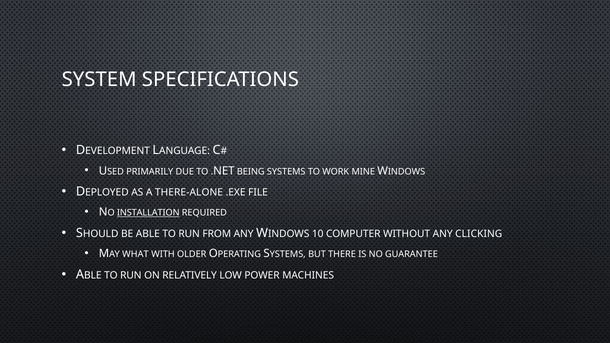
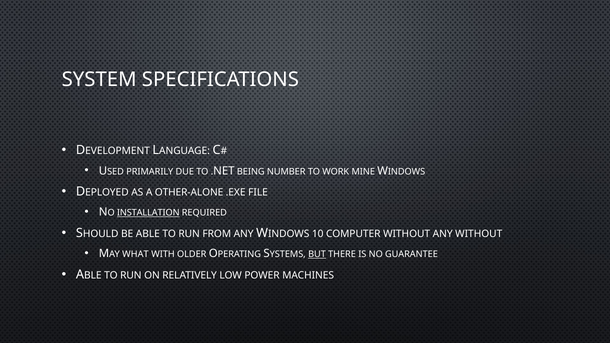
SYSTEMS: SYSTEMS -> NUMBER
THERE-ALONE: THERE-ALONE -> OTHER-ALONE
ANY CLICKING: CLICKING -> WITHOUT
BUT underline: none -> present
